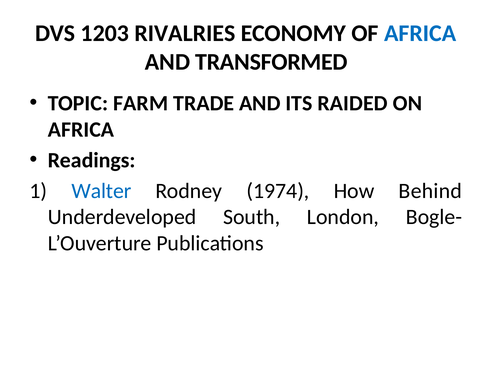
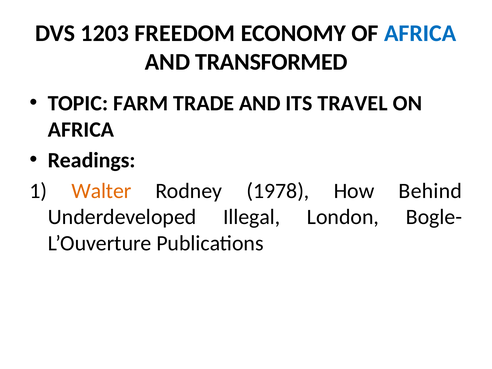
RIVALRIES: RIVALRIES -> FREEDOM
RAIDED: RAIDED -> TRAVEL
Walter colour: blue -> orange
1974: 1974 -> 1978
South: South -> Illegal
